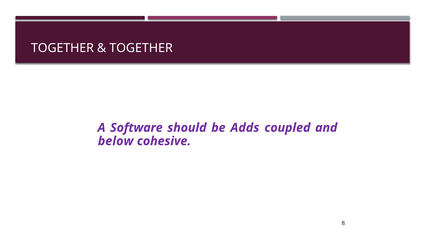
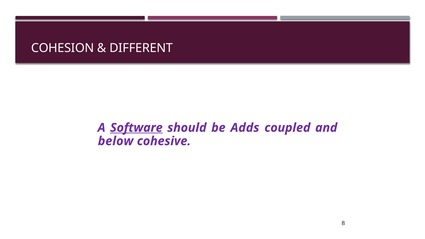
TOGETHER at (62, 48): TOGETHER -> COHESION
TOGETHER at (141, 48): TOGETHER -> DIFFERENT
Software underline: none -> present
